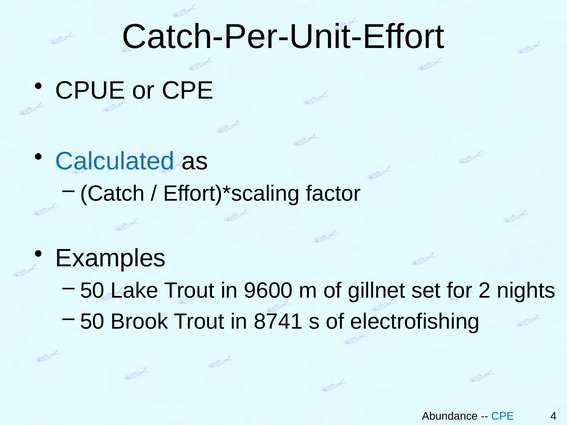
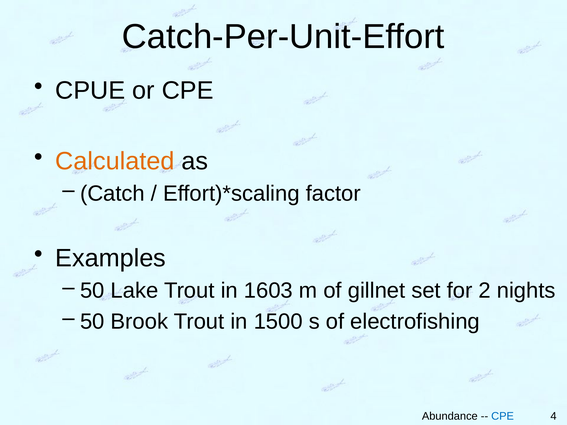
Calculated colour: blue -> orange
9600: 9600 -> 1603
8741: 8741 -> 1500
